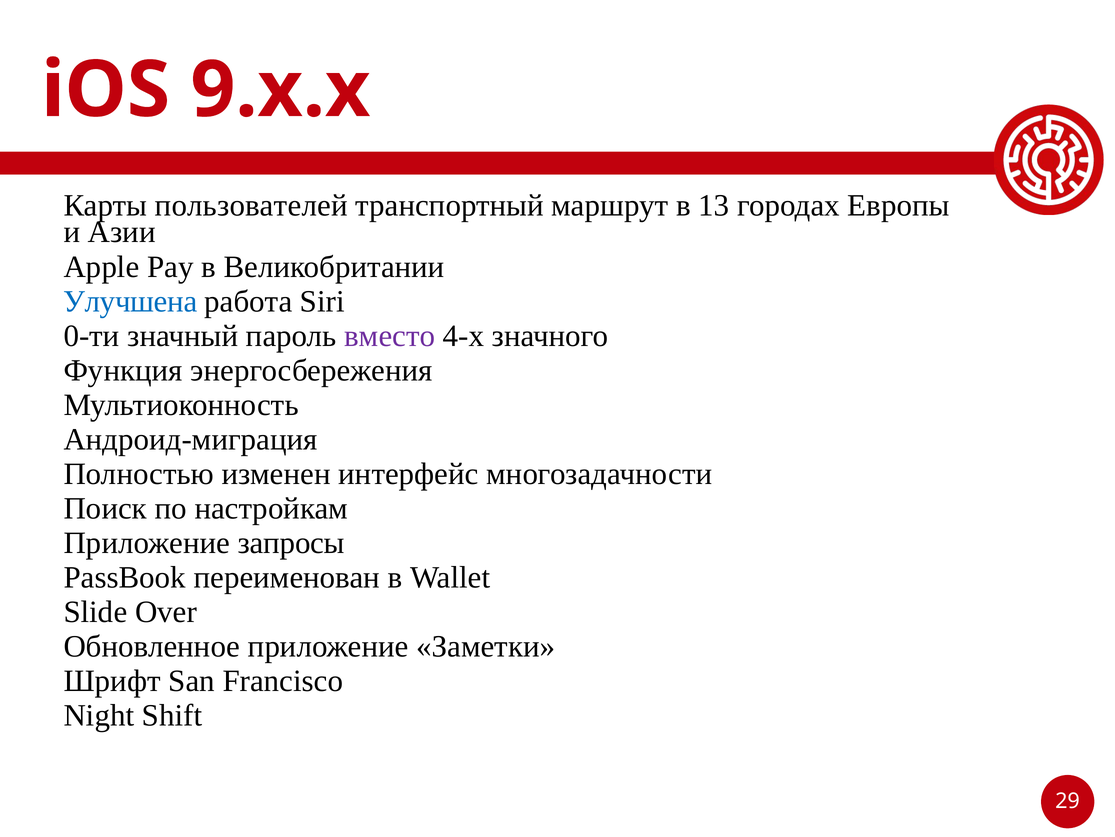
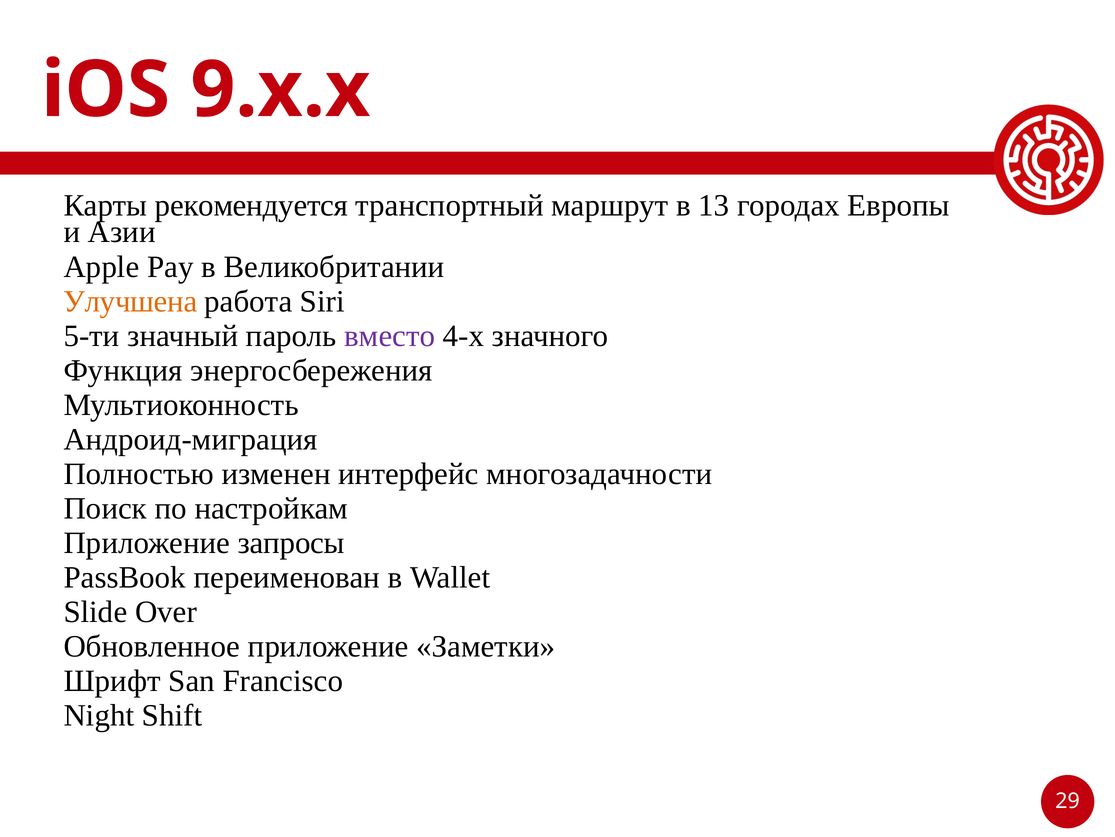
пользователей: пользователей -> рекомендуется
Улучшена colour: blue -> orange
0-ти: 0-ти -> 5-ти
